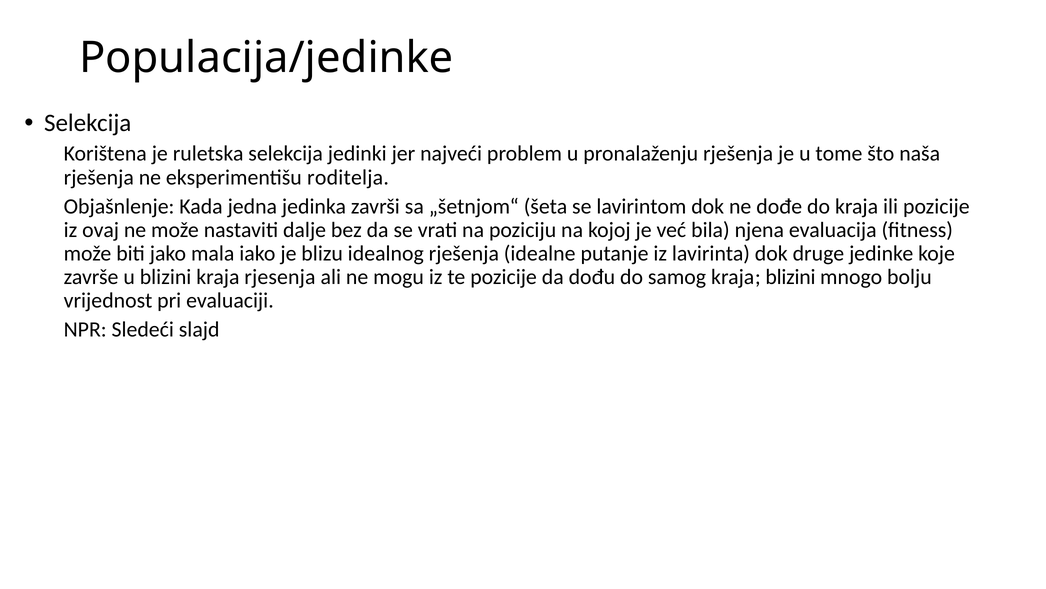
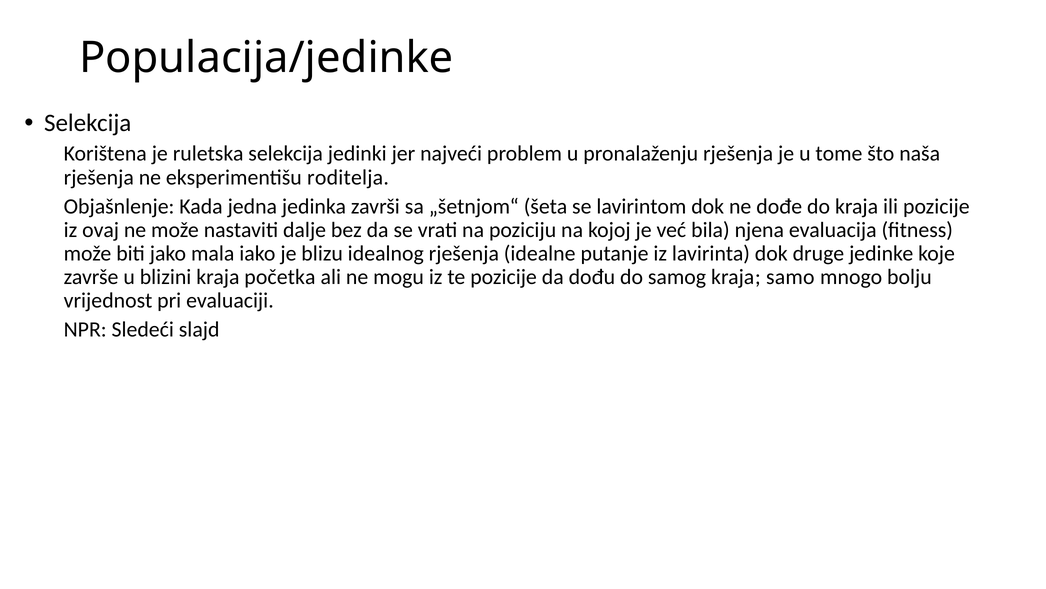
rjesenja: rjesenja -> početka
kraja blizini: blizini -> samo
